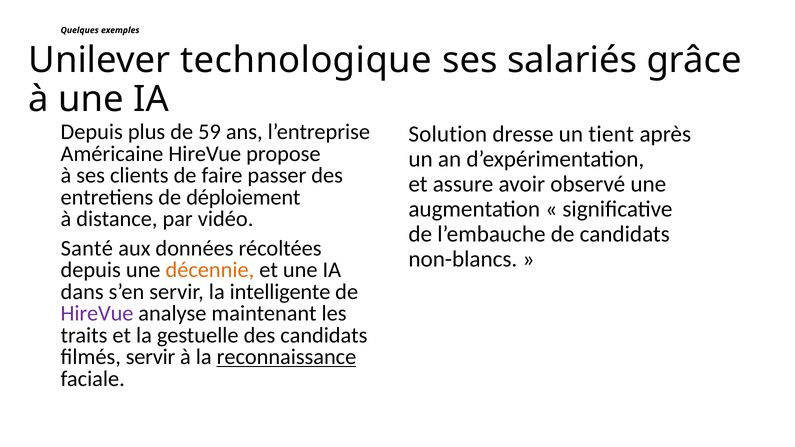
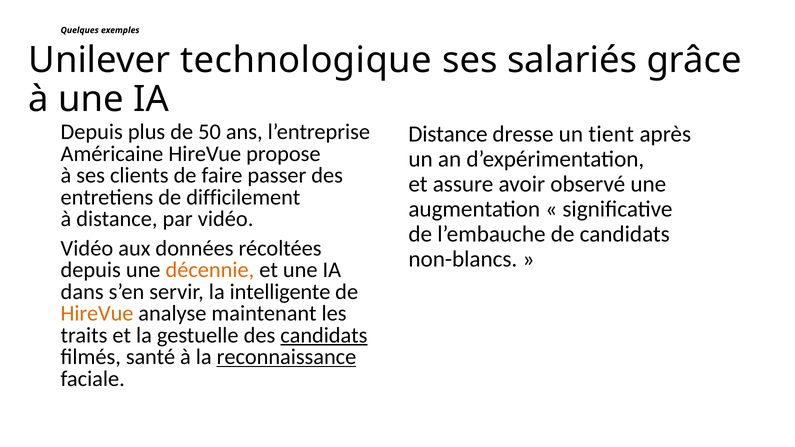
59: 59 -> 50
Solution at (448, 134): Solution -> Distance
déploiement: déploiement -> difficilement
Santé at (87, 248): Santé -> Vidéo
HireVue at (97, 314) colour: purple -> orange
candidats at (324, 335) underline: none -> present
filmés servir: servir -> santé
